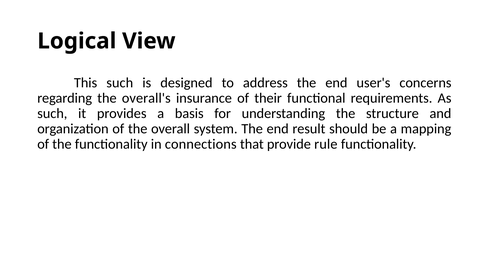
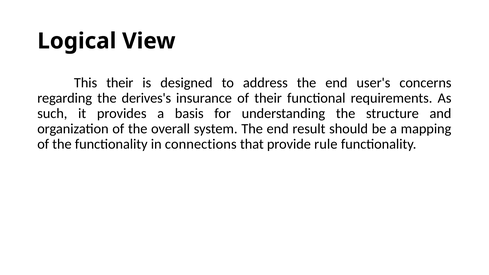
This such: such -> their
overall's: overall's -> derives's
